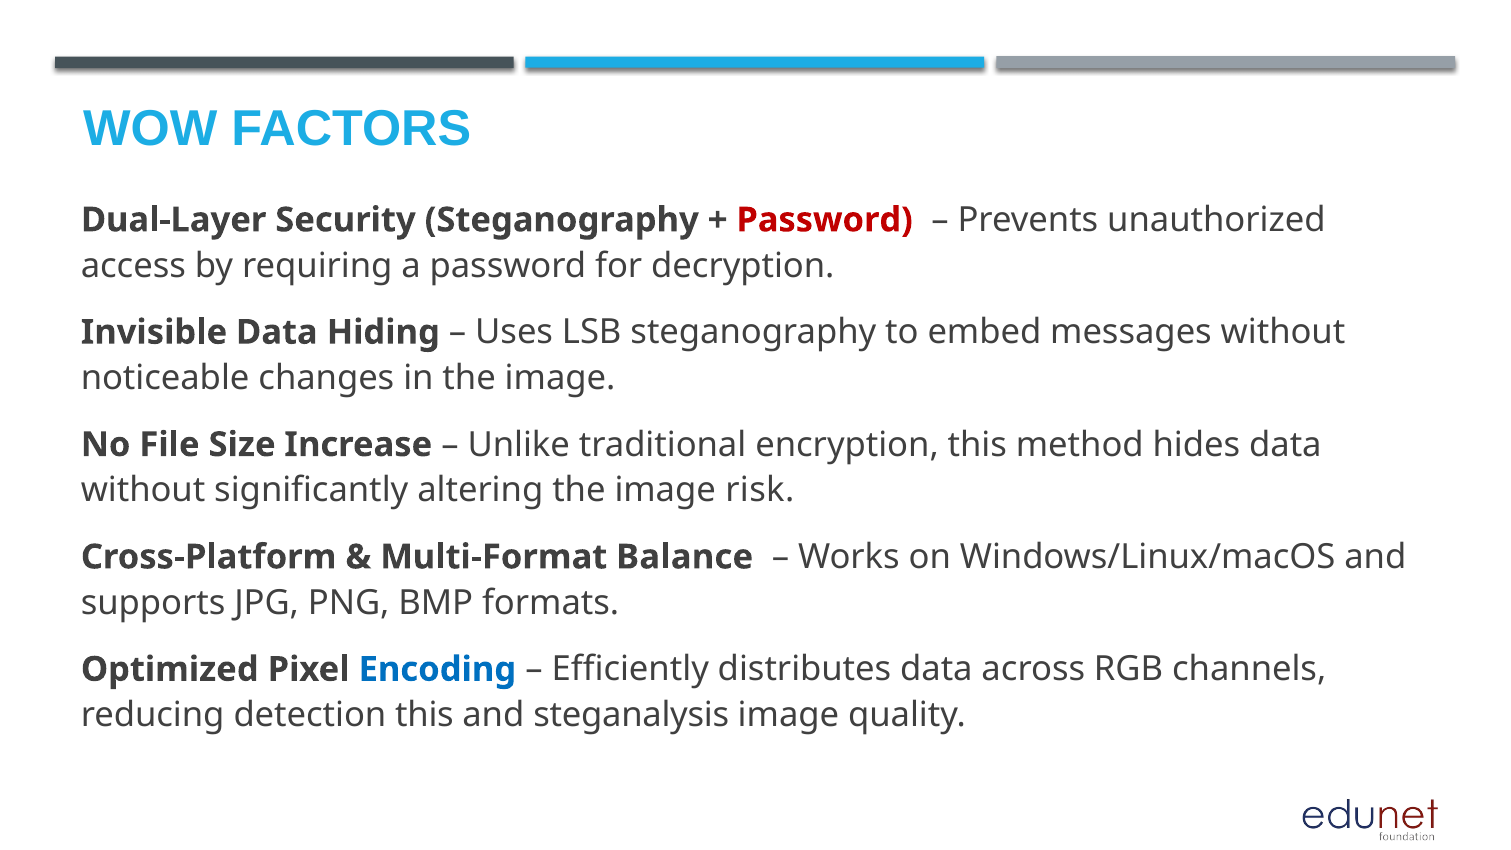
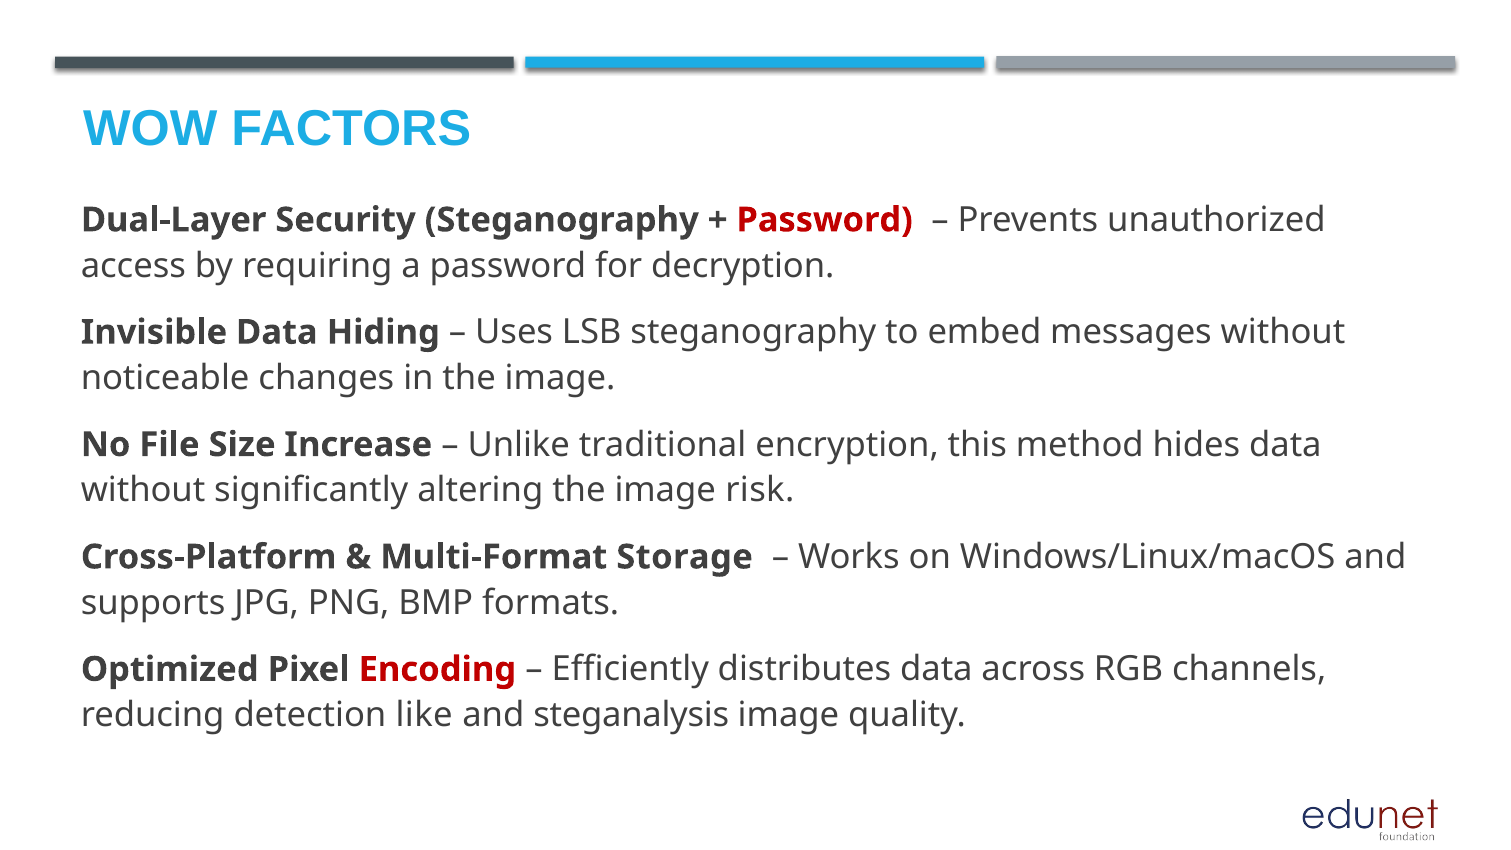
Balance: Balance -> Storage
Encoding colour: blue -> red
detection this: this -> like
